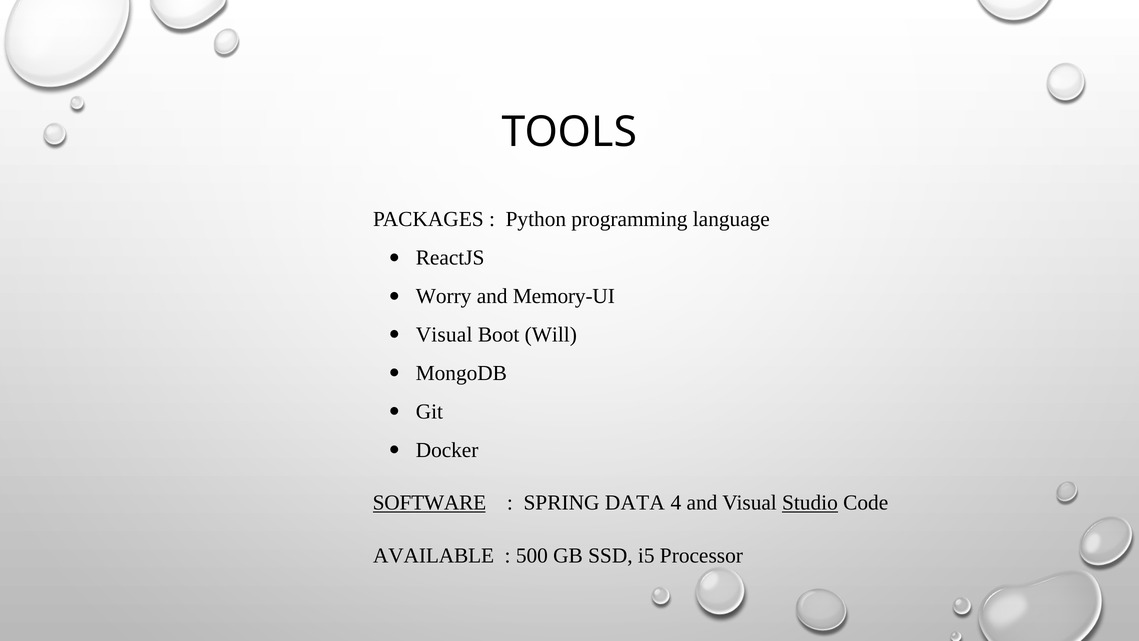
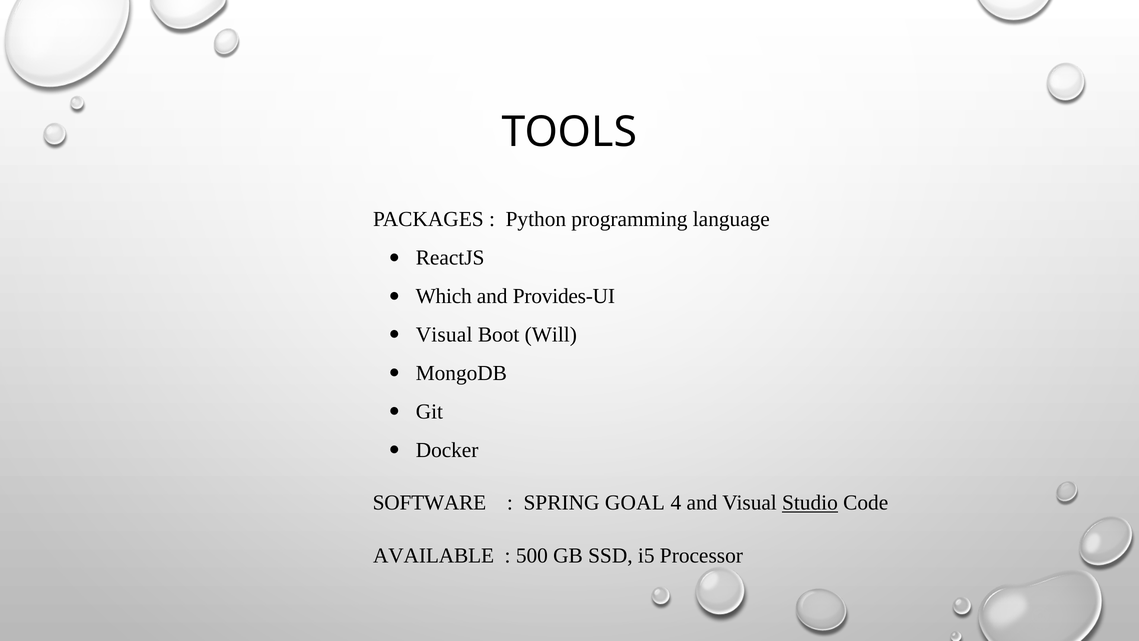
Worry: Worry -> Which
Memory-UI: Memory-UI -> Provides-UI
SOFTWARE underline: present -> none
DATA: DATA -> GOAL
